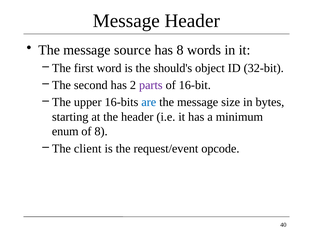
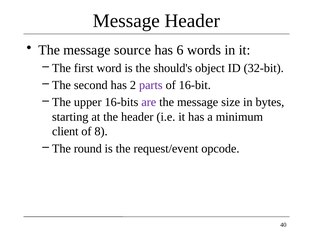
has 8: 8 -> 6
are colour: blue -> purple
enum: enum -> client
client: client -> round
